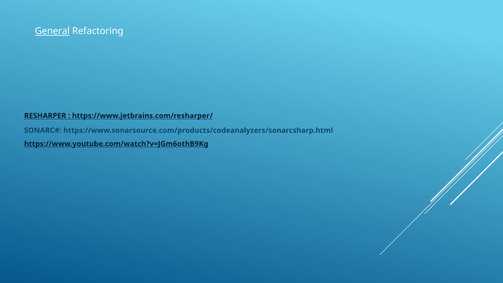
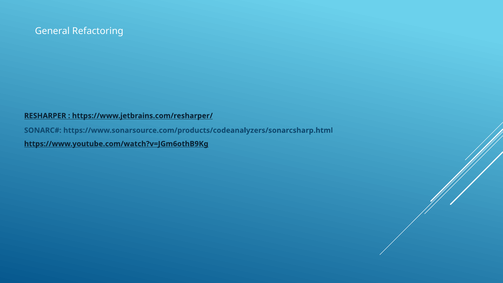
General underline: present -> none
